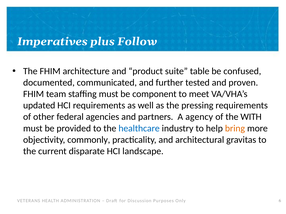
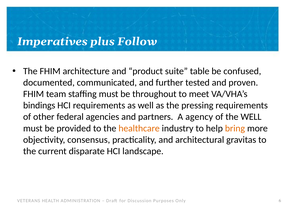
component: component -> throughout
updated: updated -> bindings
the WITH: WITH -> WELL
healthcare colour: blue -> orange
commonly: commonly -> consensus
